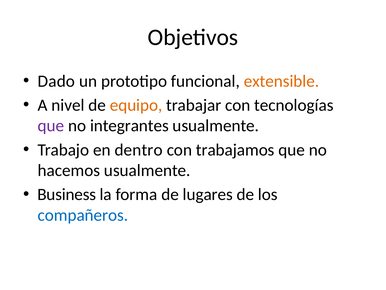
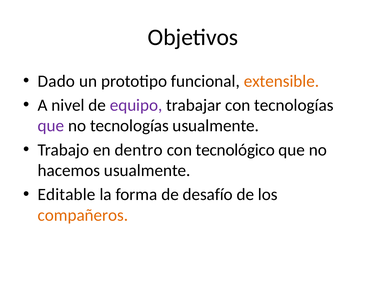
equipo colour: orange -> purple
no integrantes: integrantes -> tecnologías
trabajamos: trabajamos -> tecnológico
Business: Business -> Editable
lugares: lugares -> desafío
compañeros colour: blue -> orange
